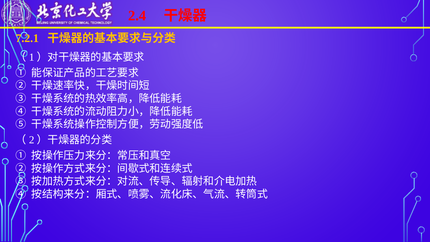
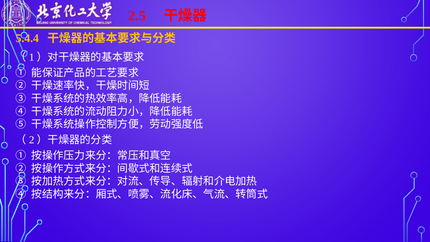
2.4: 2.4 -> 2.5
7.2.1: 7.2.1 -> 5.4.4
